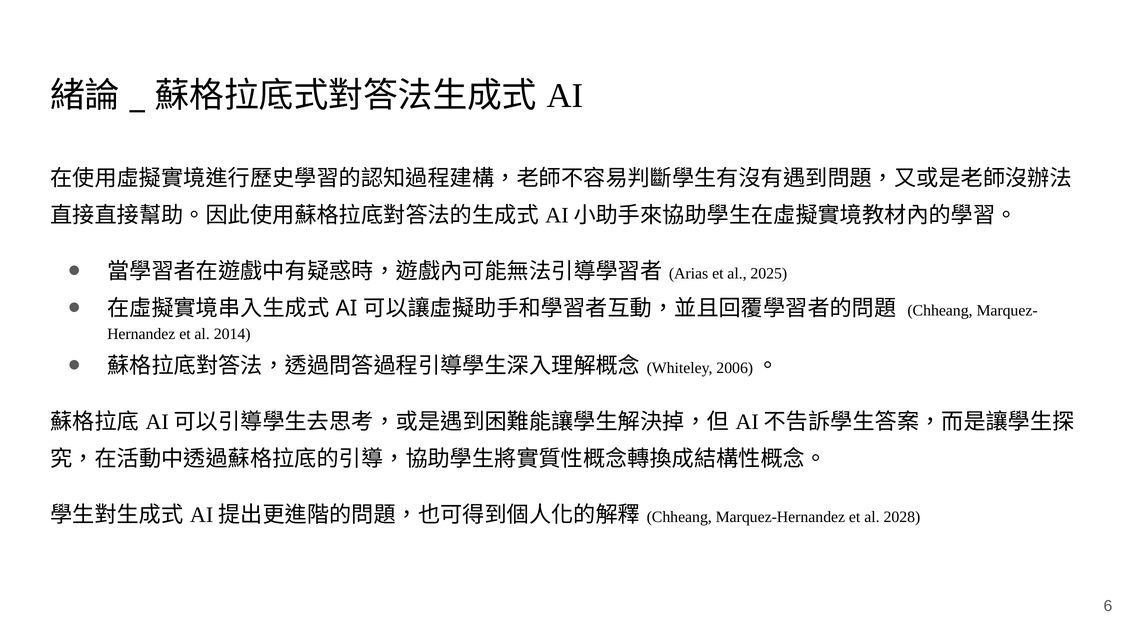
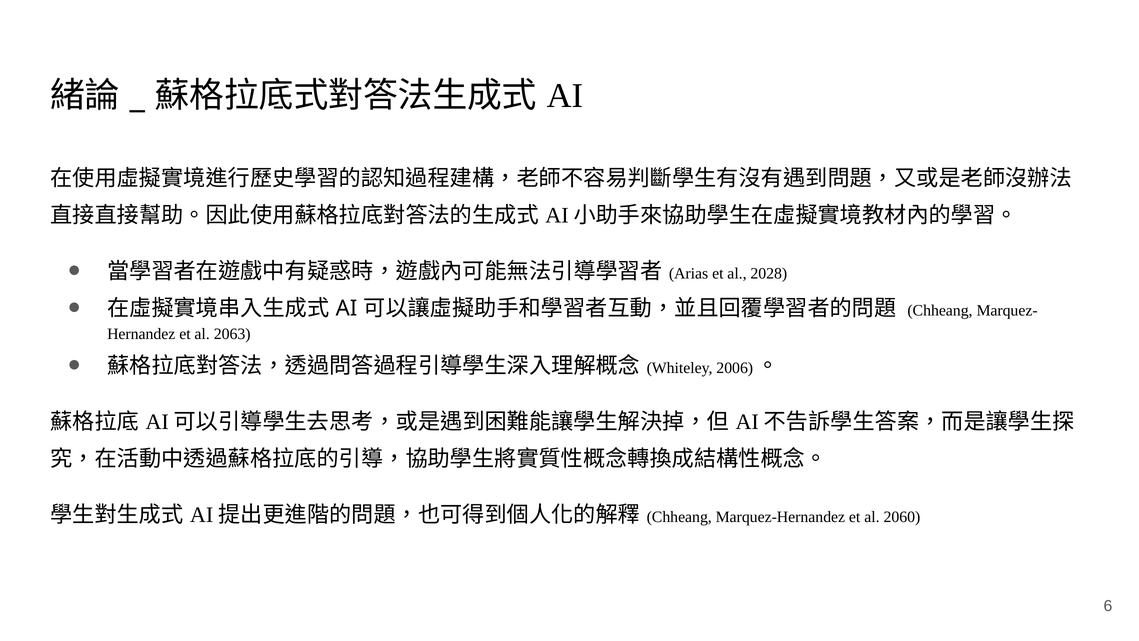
2025: 2025 -> 2028
2014: 2014 -> 2063
2028: 2028 -> 2060
